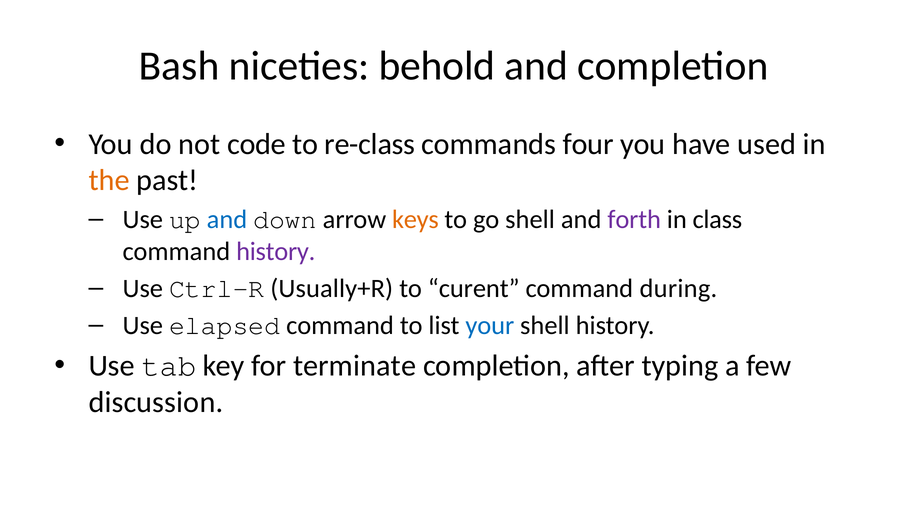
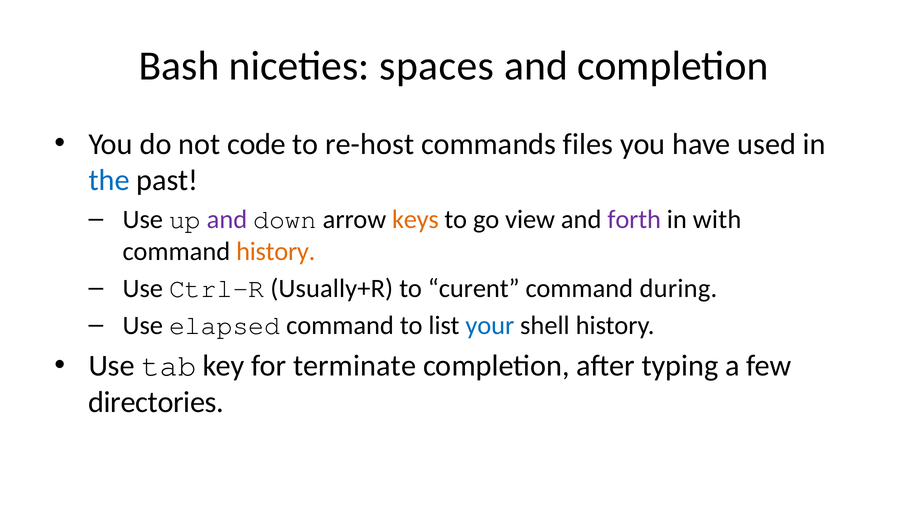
behold: behold -> spaces
re-class: re-class -> re-host
four: four -> files
the colour: orange -> blue
and at (227, 219) colour: blue -> purple
go shell: shell -> view
class: class -> with
history at (276, 251) colour: purple -> orange
discussion: discussion -> directories
